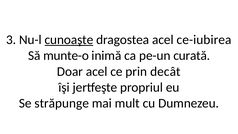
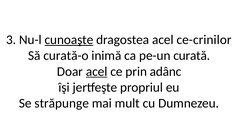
ce-iubirea: ce-iubirea -> ce-crinilor
munte-o: munte-o -> curată-o
acel at (97, 71) underline: none -> present
decât: decât -> adânc
